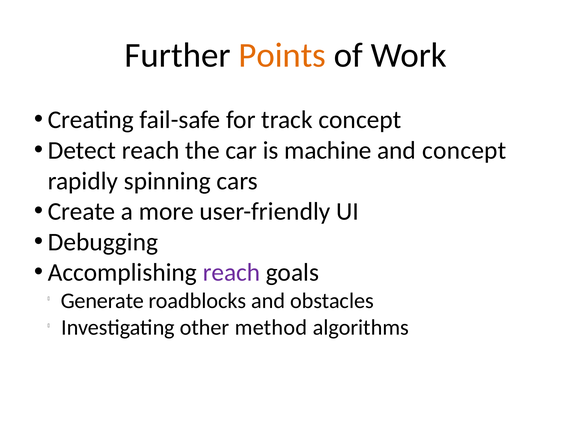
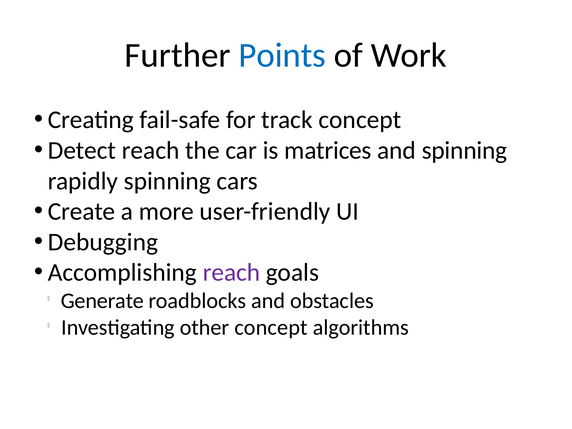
Points colour: orange -> blue
machine: machine -> matrices
and concept: concept -> spinning
other method: method -> concept
